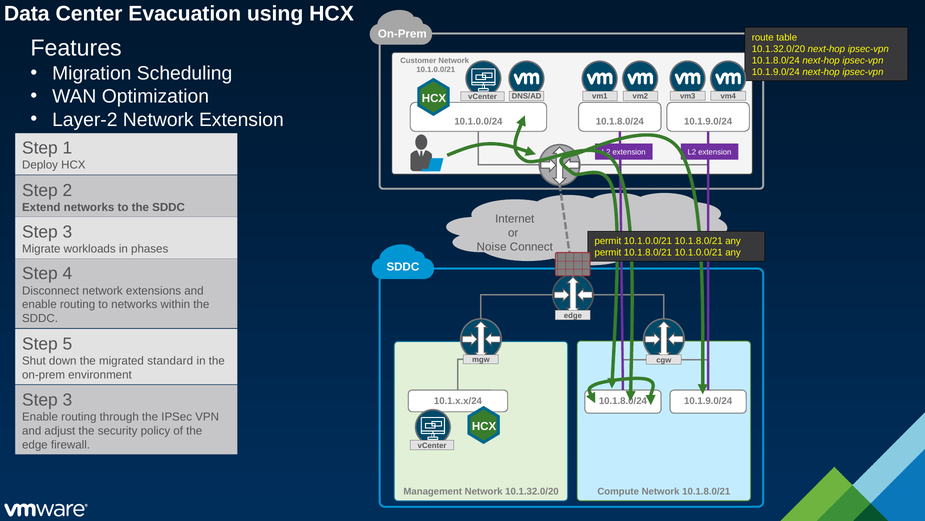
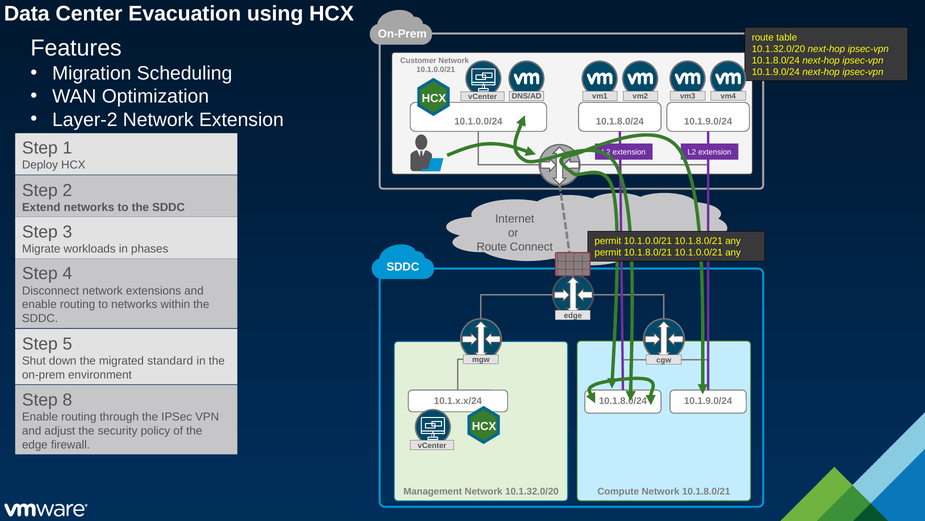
Noise at (492, 247): Noise -> Route
3 at (67, 400): 3 -> 8
